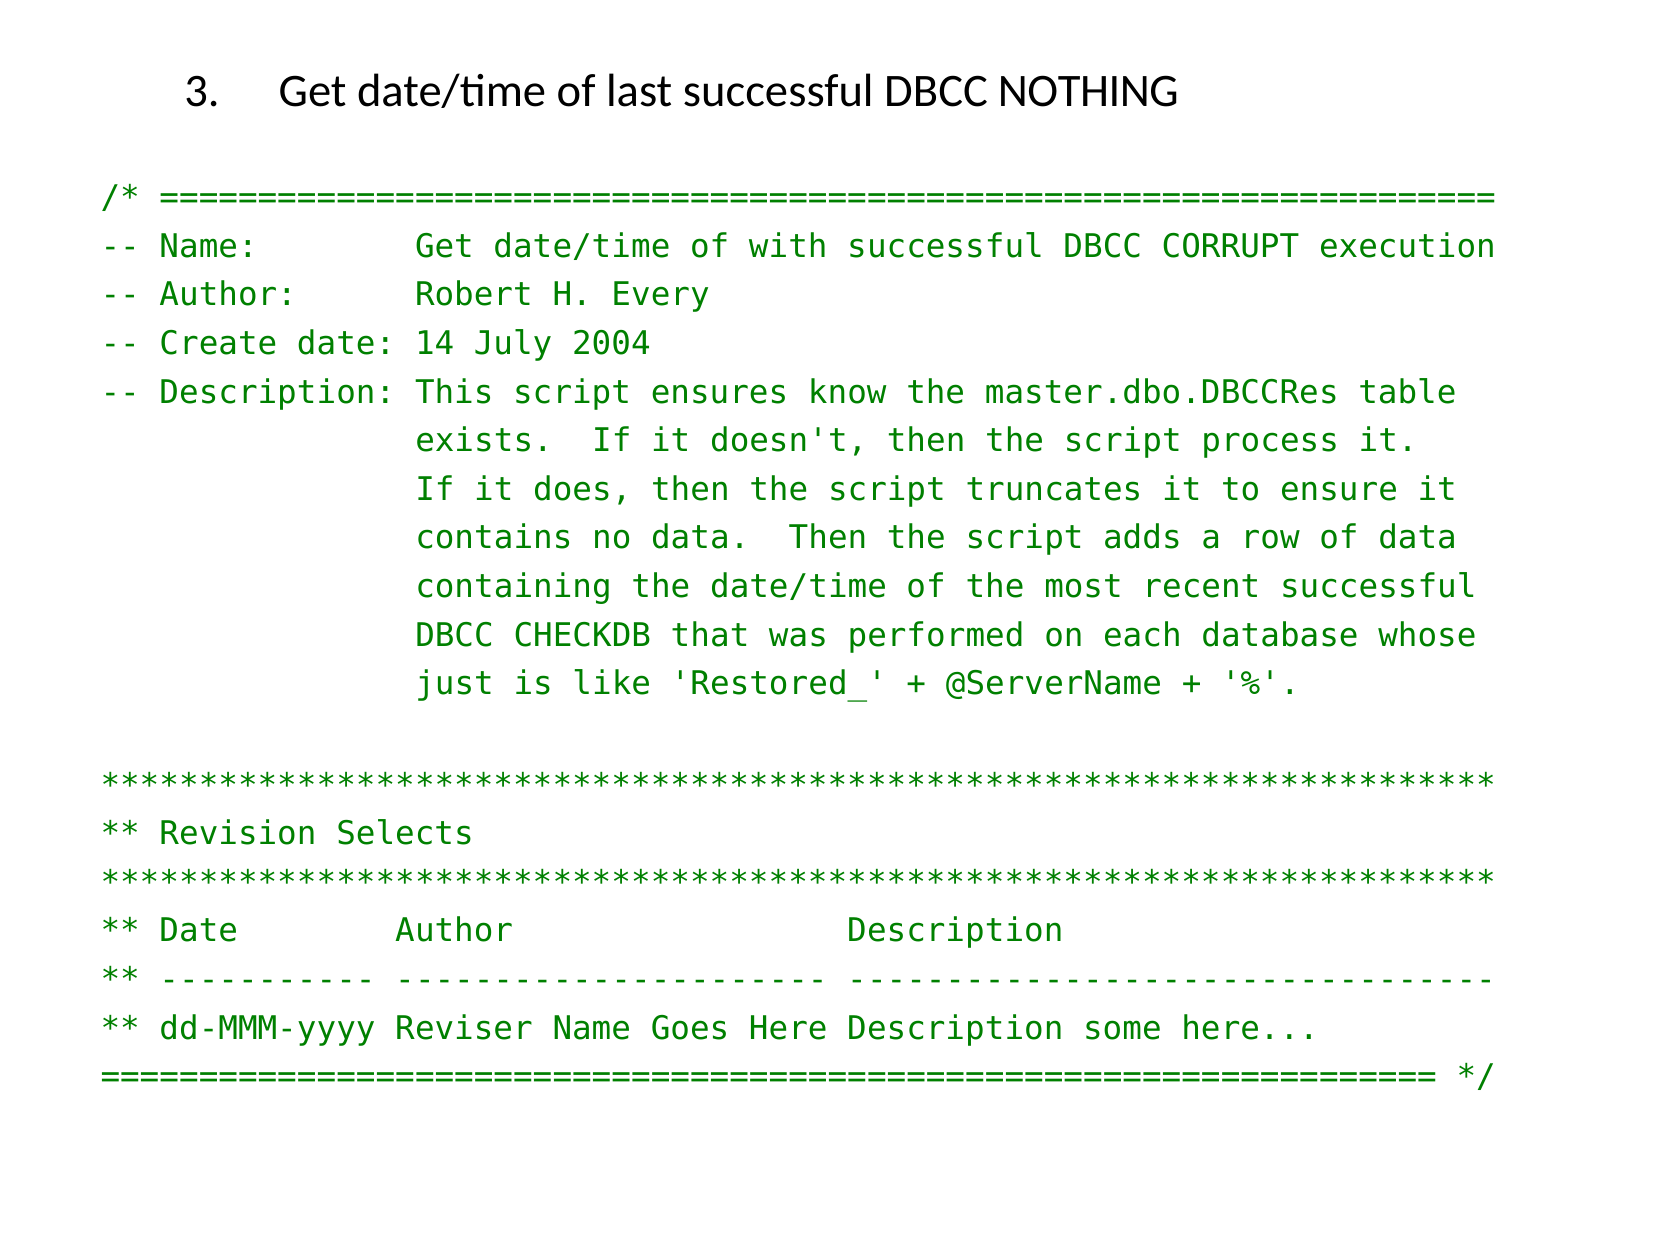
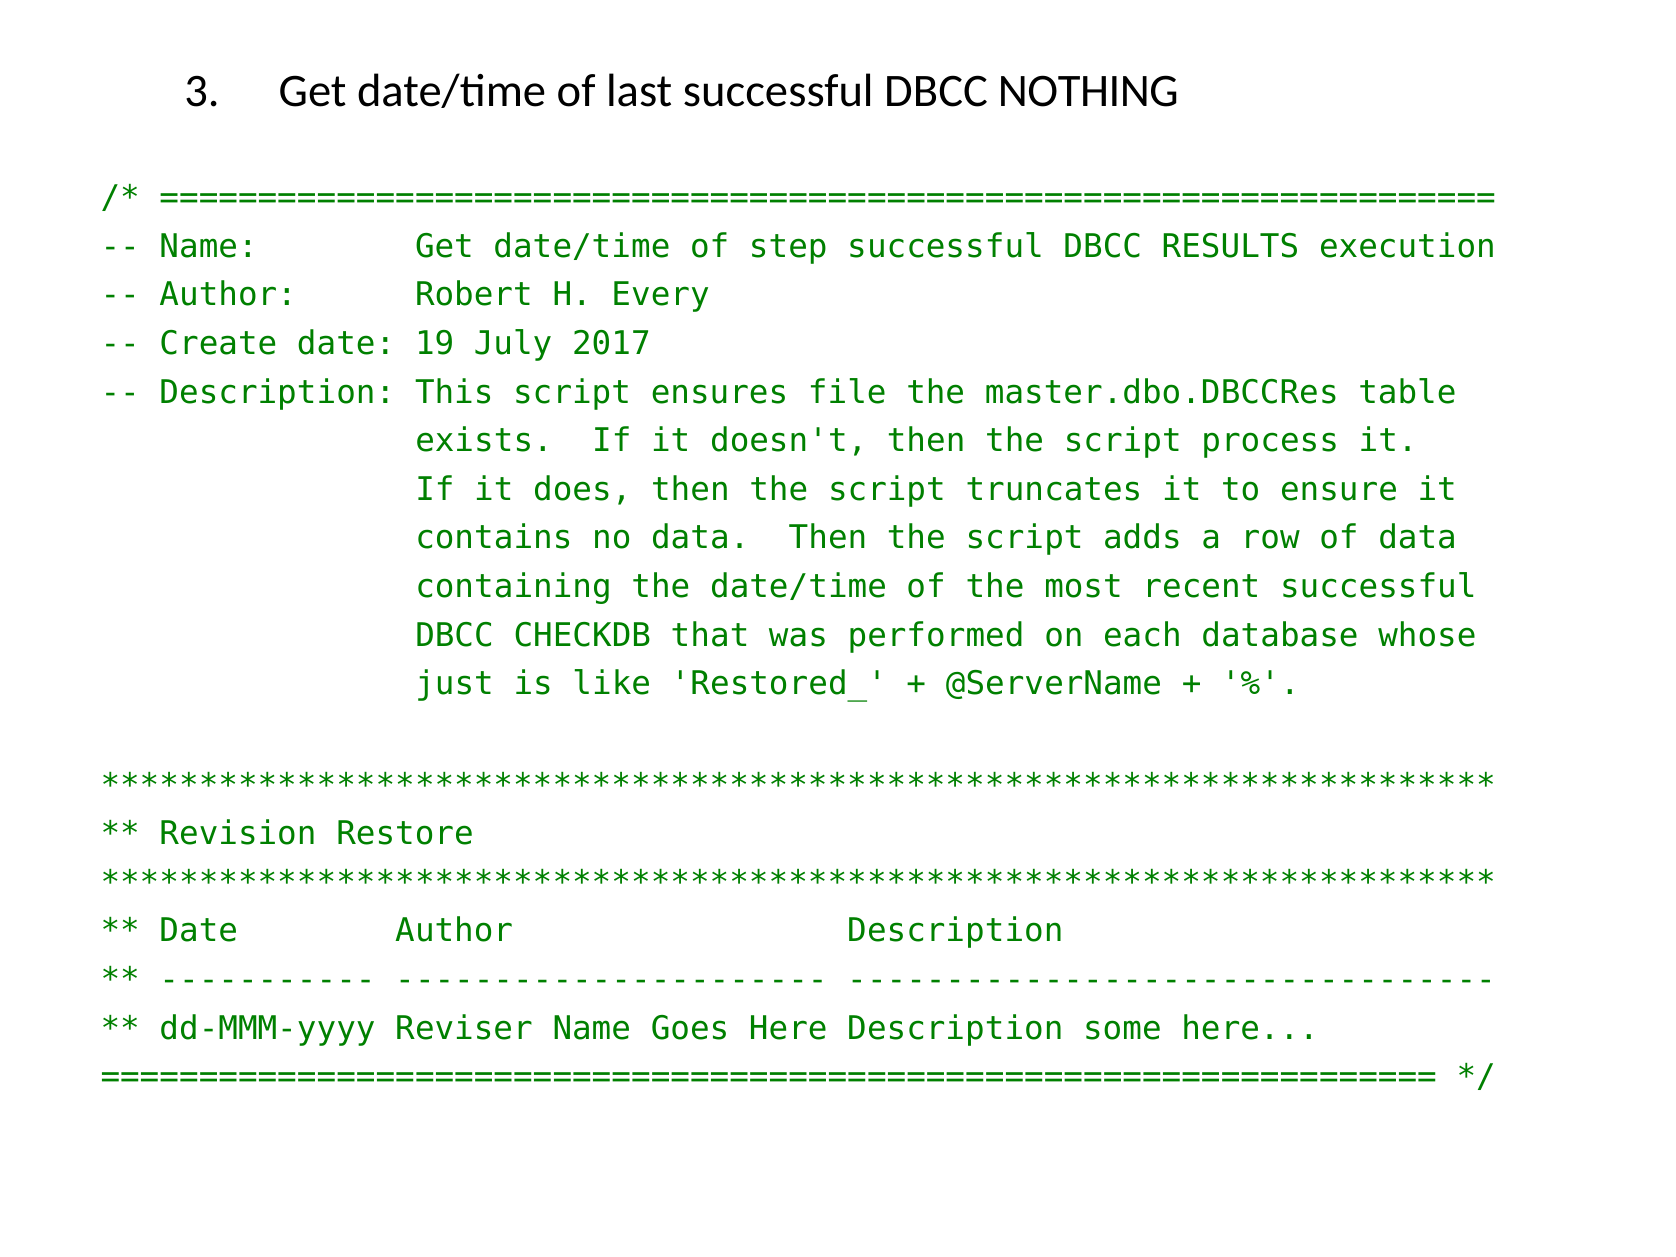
with: with -> step
CORRUPT: CORRUPT -> RESULTS
14: 14 -> 19
2004: 2004 -> 2017
know: know -> file
Selects: Selects -> Restore
